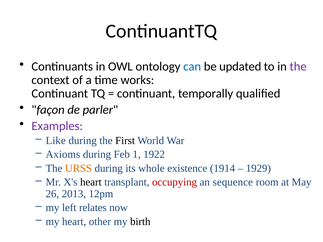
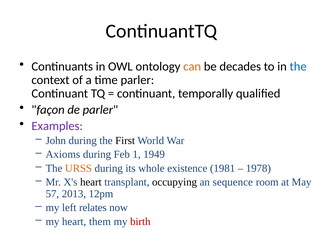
can colour: blue -> orange
updated: updated -> decades
the at (298, 67) colour: purple -> blue
time works: works -> parler
Like: Like -> John
1922: 1922 -> 1949
1914: 1914 -> 1981
1929: 1929 -> 1978
occupying colour: red -> black
26: 26 -> 57
other: other -> them
birth colour: black -> red
